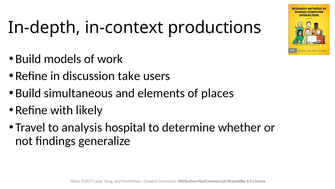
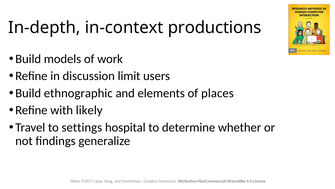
take: take -> limit
simultaneous: simultaneous -> ethnographic
analysis: analysis -> settings
